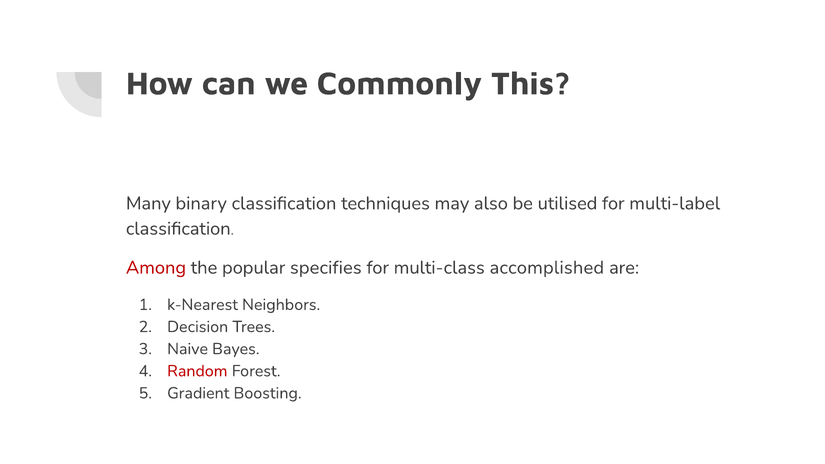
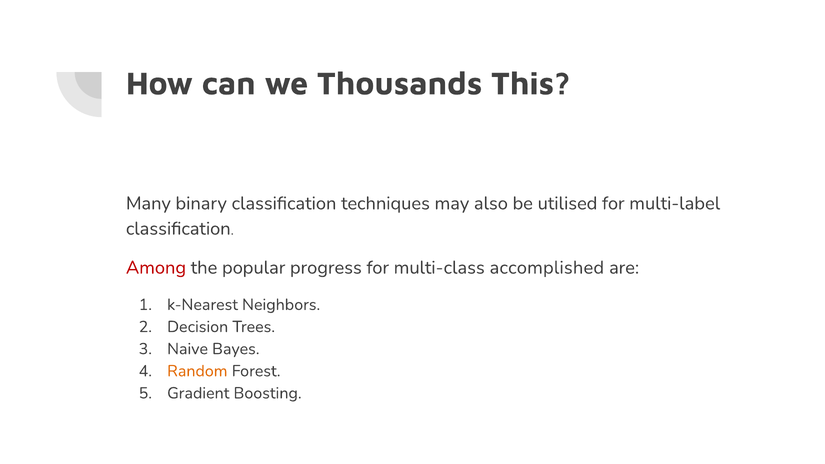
Commonly: Commonly -> Thousands
specifies: specifies -> progress
Random colour: red -> orange
